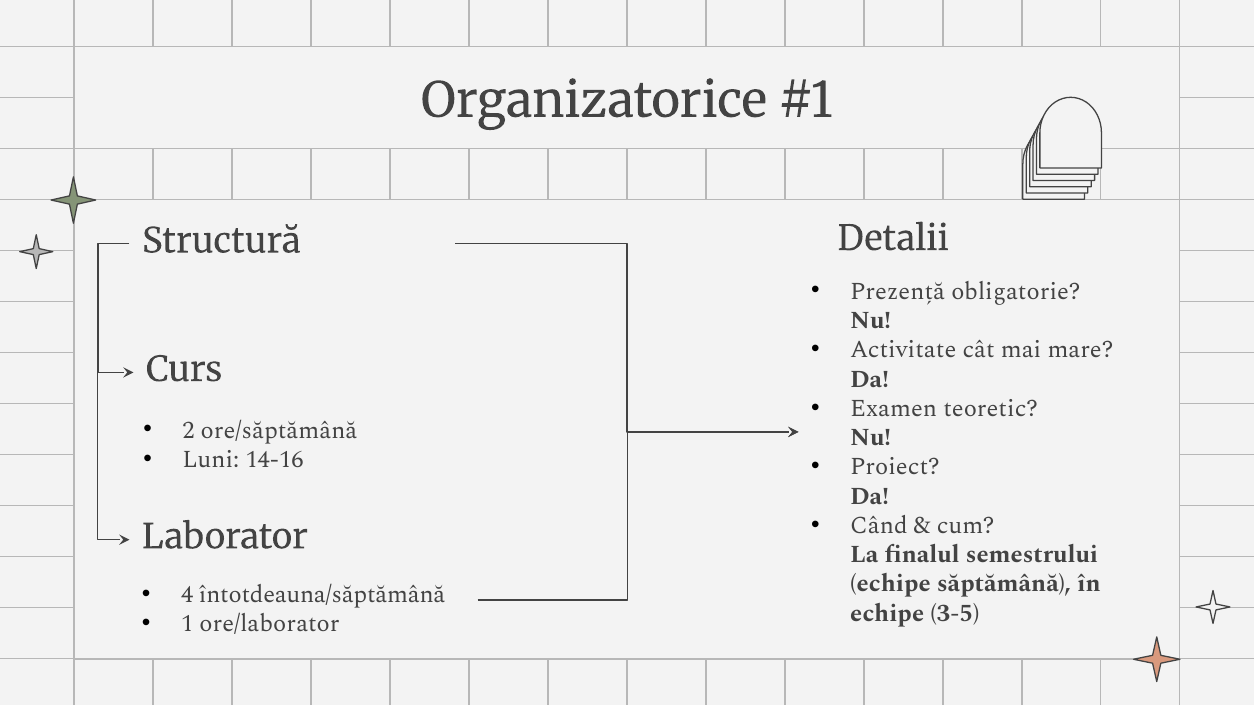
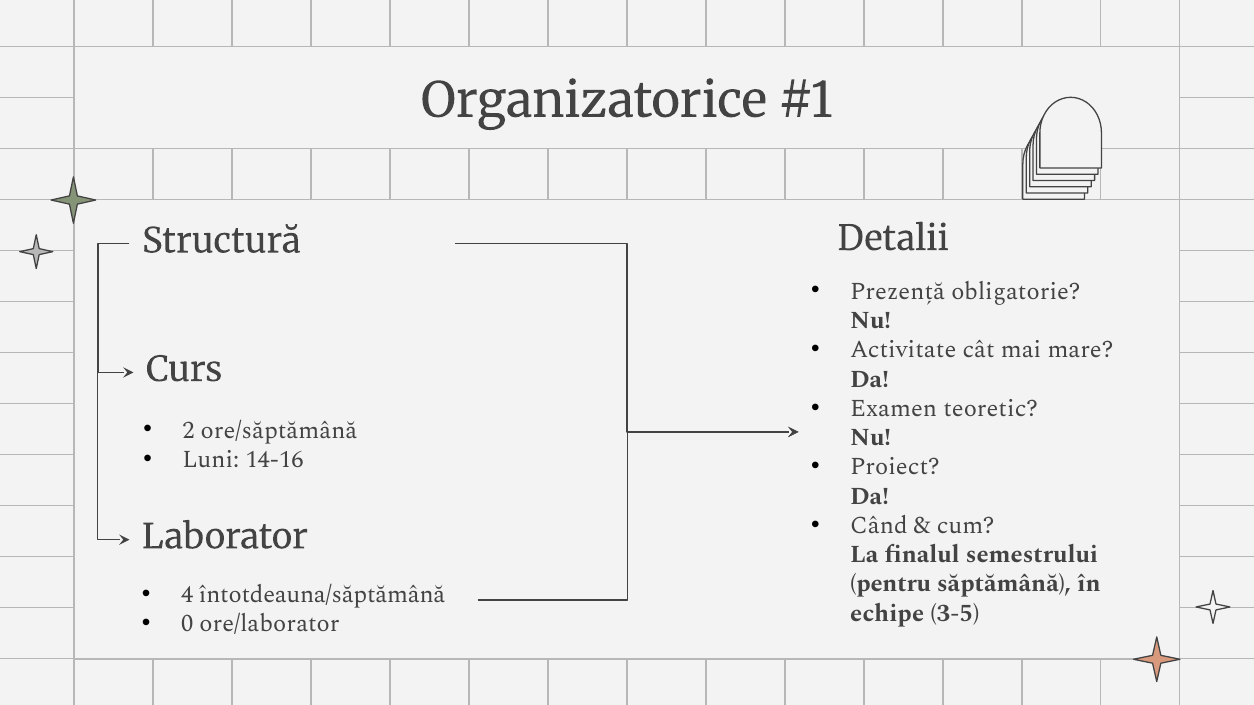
echipe at (890, 584): echipe -> pentru
1: 1 -> 0
